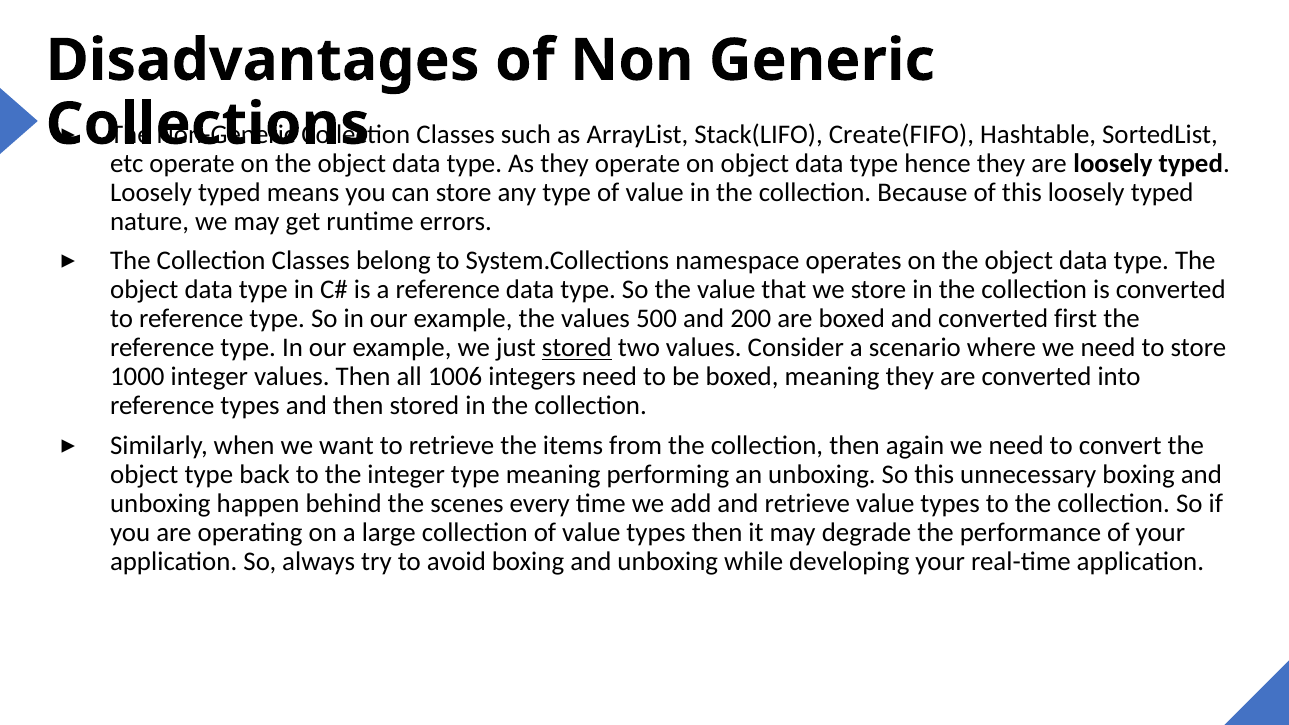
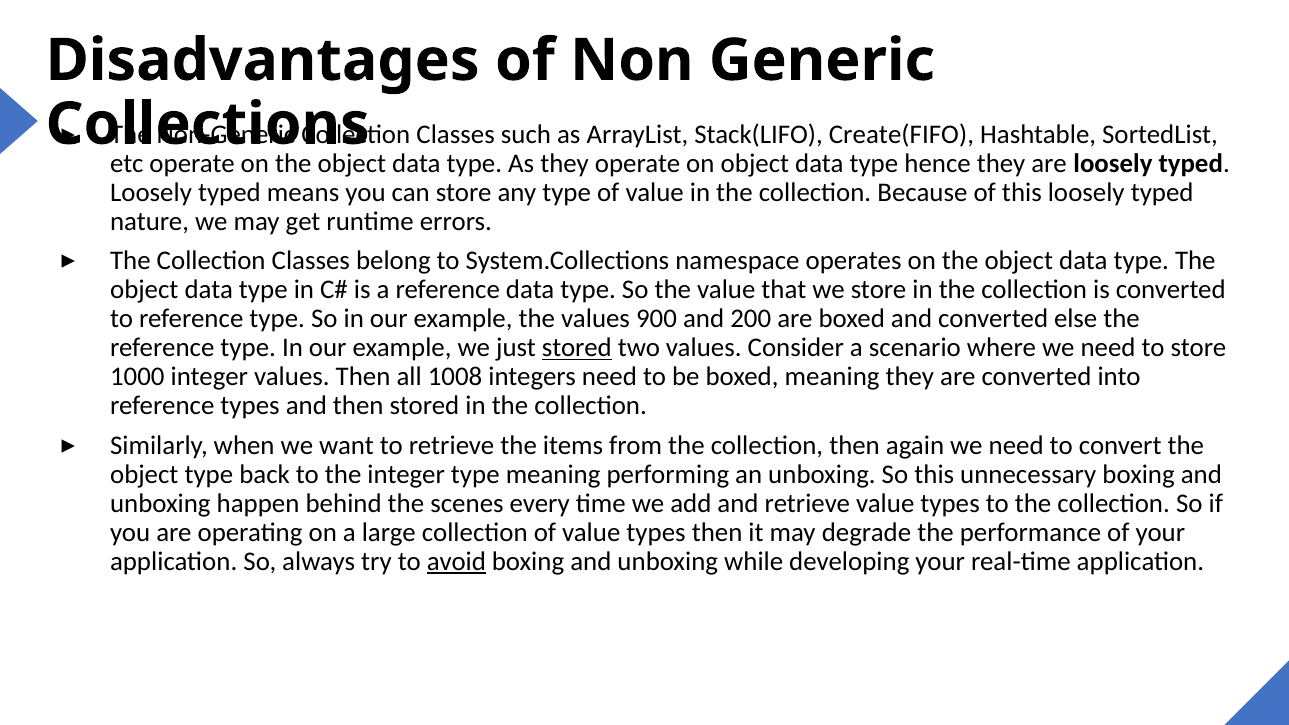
500: 500 -> 900
first: first -> else
1006: 1006 -> 1008
avoid underline: none -> present
